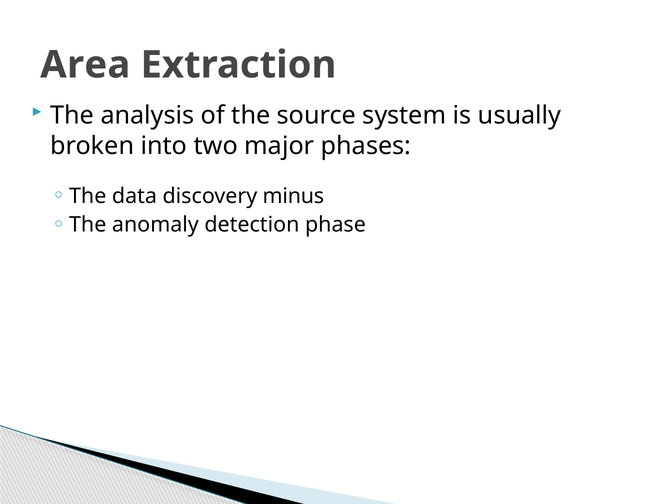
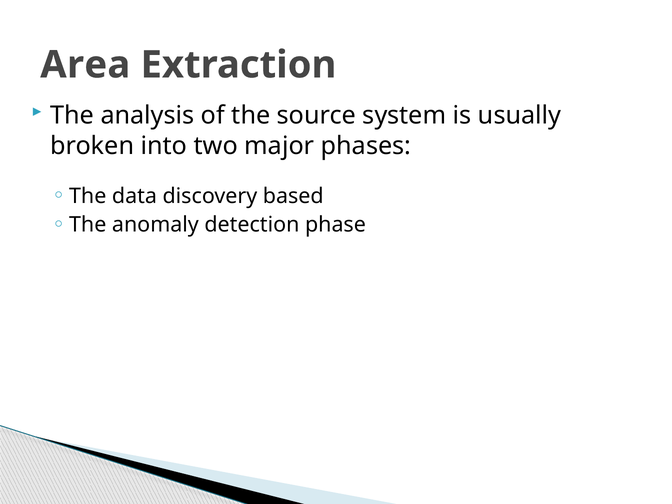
minus: minus -> based
